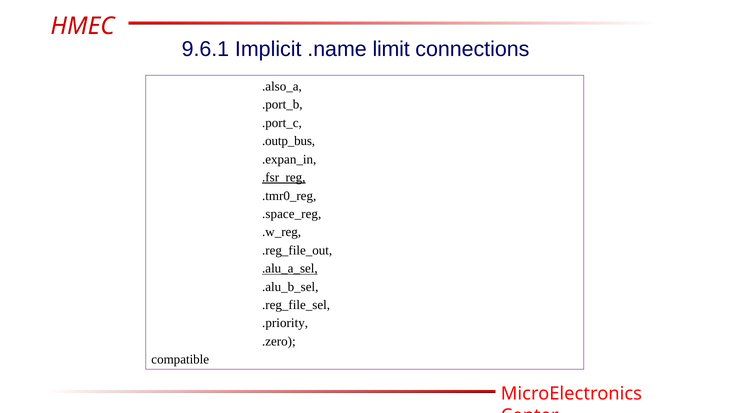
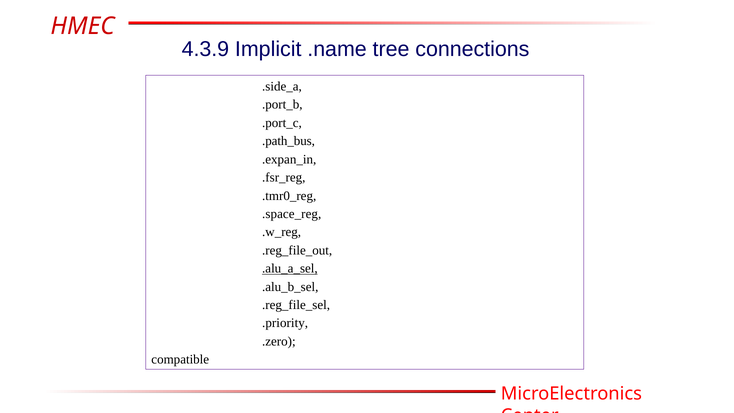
9.6.1: 9.6.1 -> 4.3.9
limit: limit -> tree
.also_a: .also_a -> .side_a
.outp_bus: .outp_bus -> .path_bus
.fsr_reg underline: present -> none
